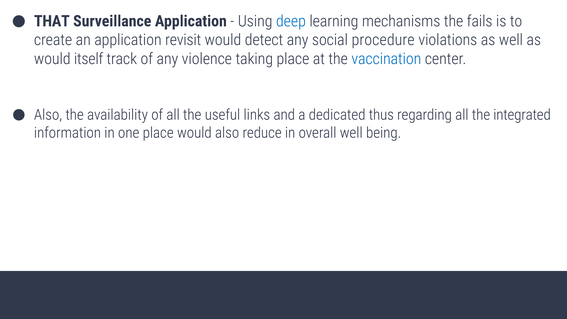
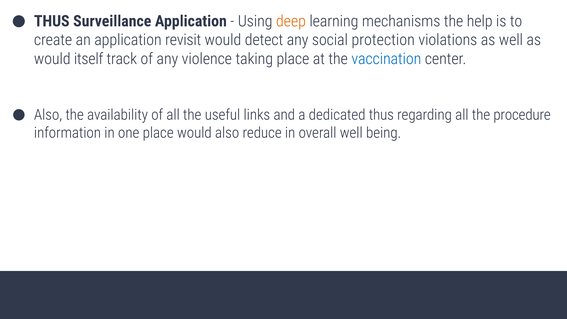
THAT at (52, 21): THAT -> THUS
deep colour: blue -> orange
fails: fails -> help
procedure: procedure -> protection
integrated: integrated -> procedure
